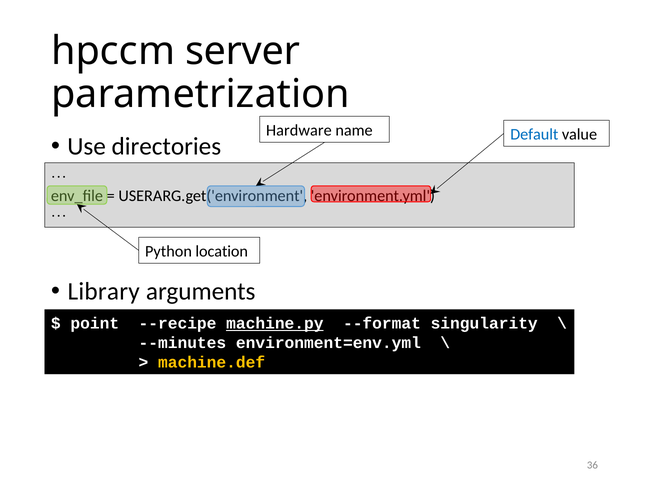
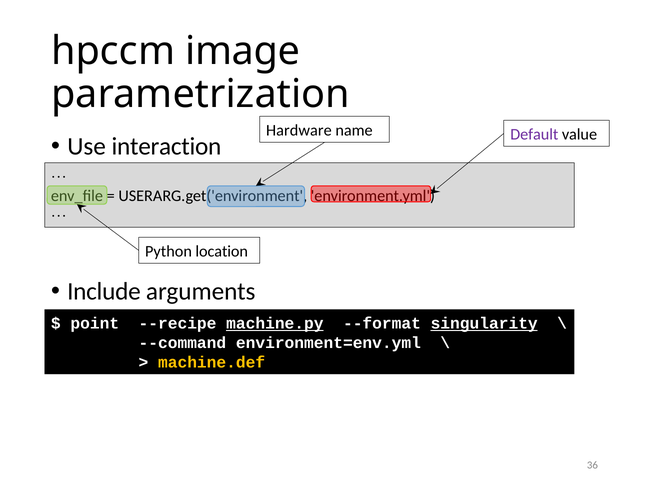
server: server -> image
Default colour: blue -> purple
directories: directories -> interaction
Library: Library -> Include
singularity underline: none -> present
--minutes: --minutes -> --command
